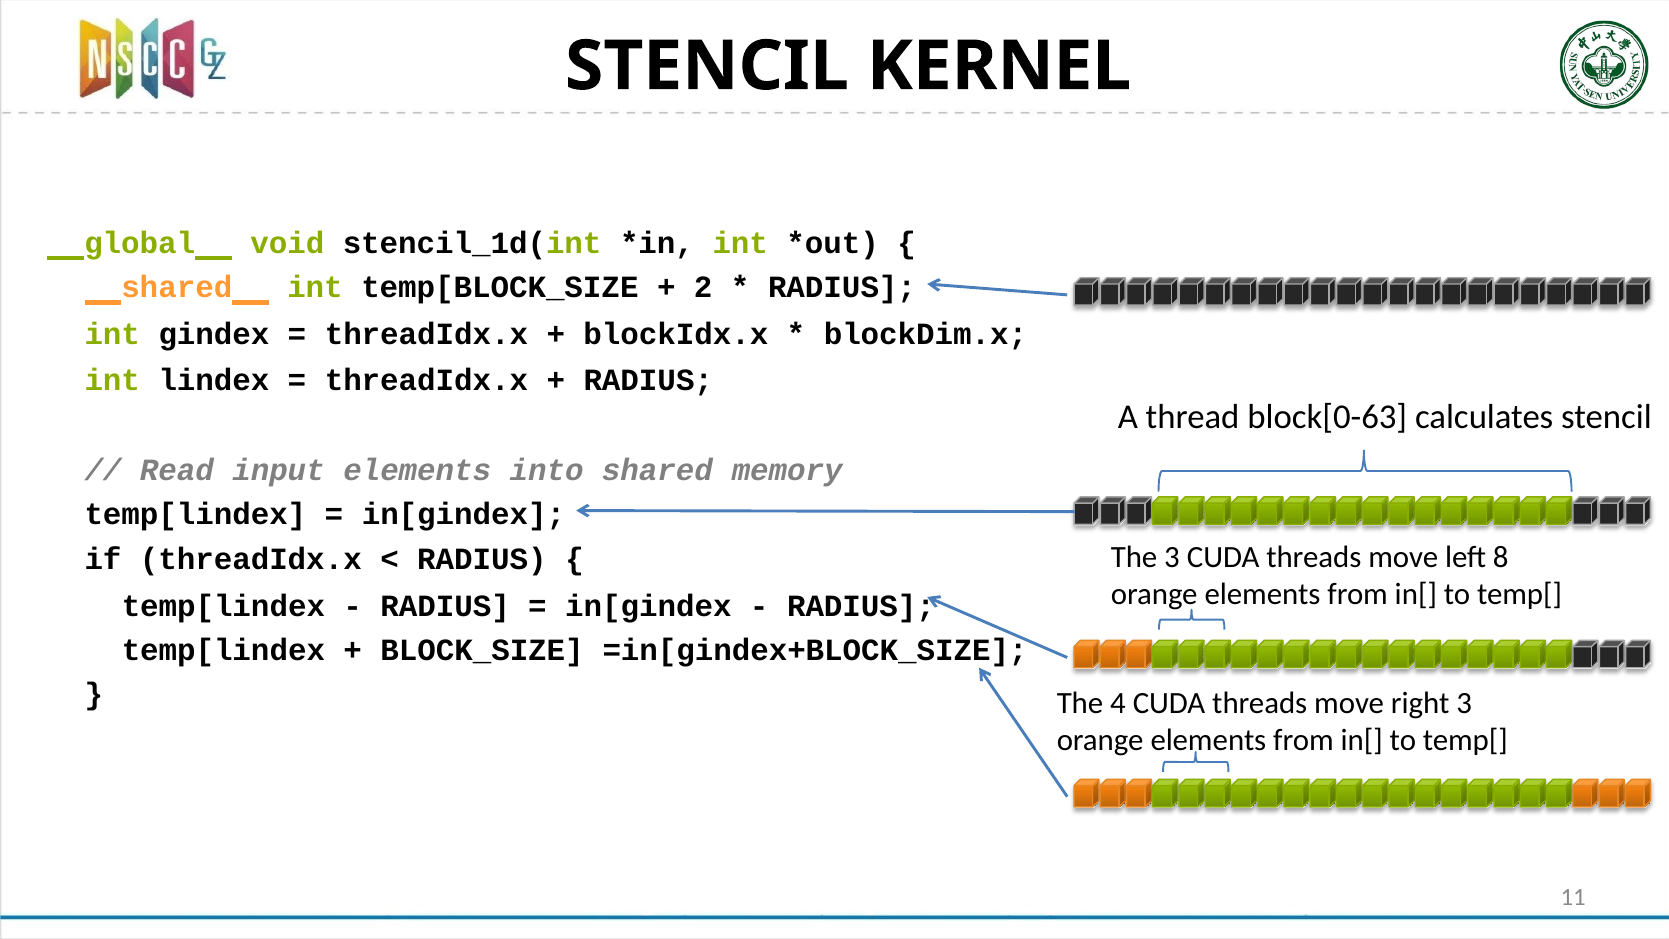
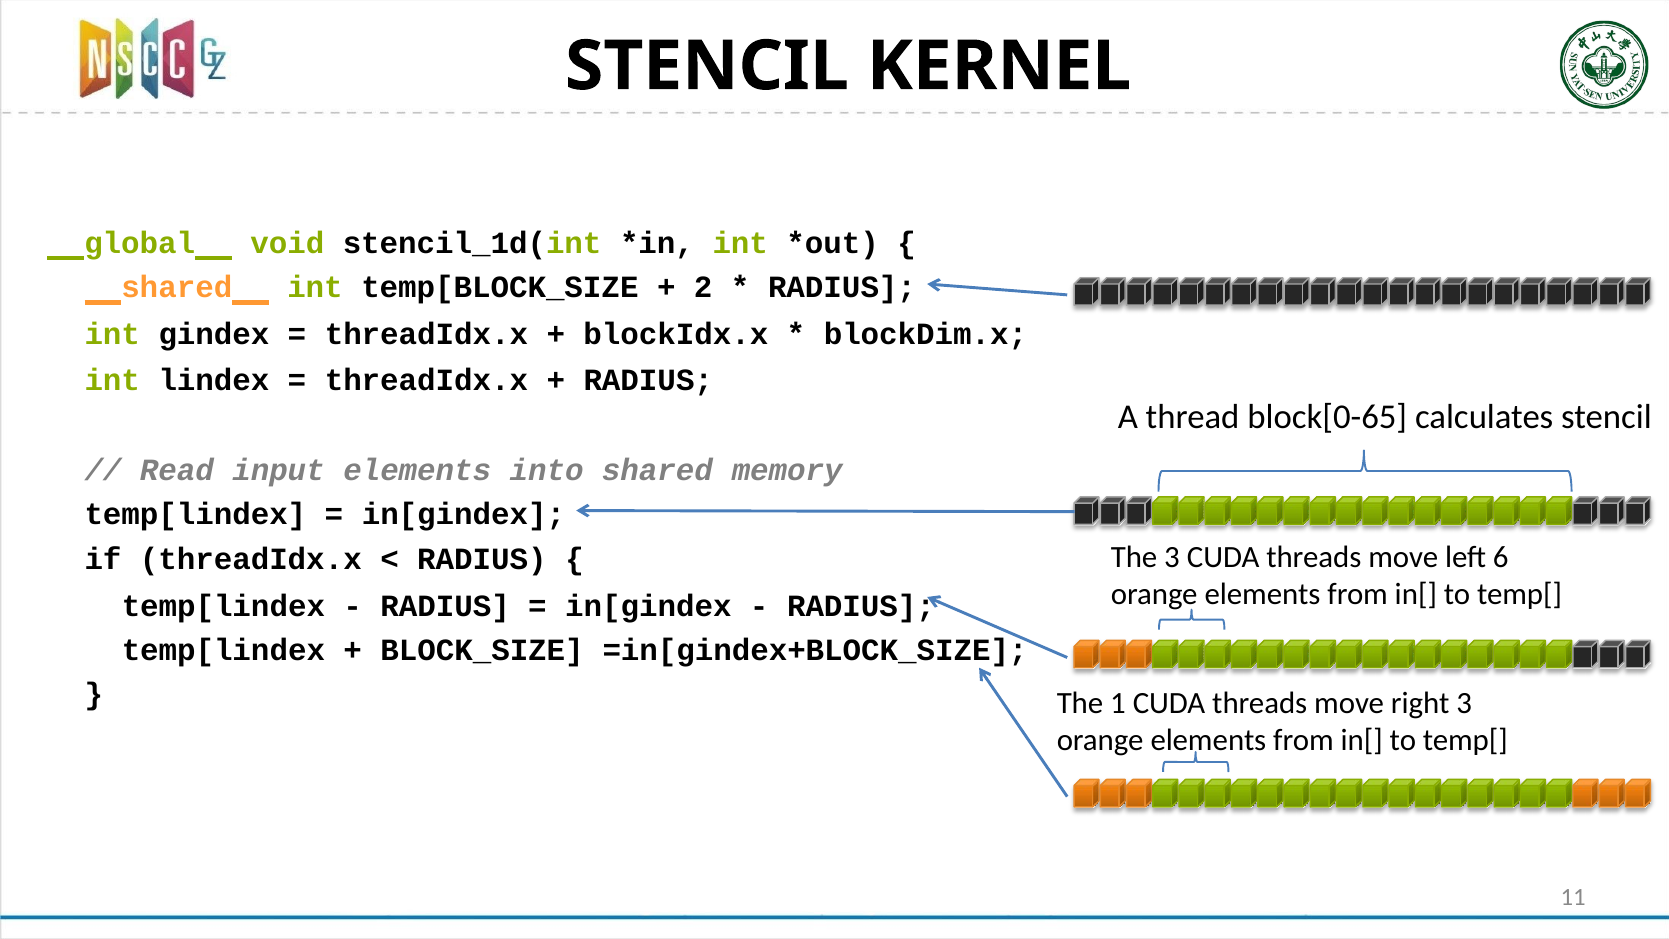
block[0-63: block[0-63 -> block[0-65
8: 8 -> 6
4: 4 -> 1
